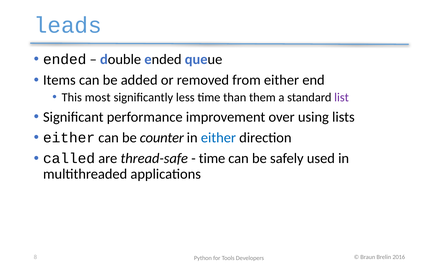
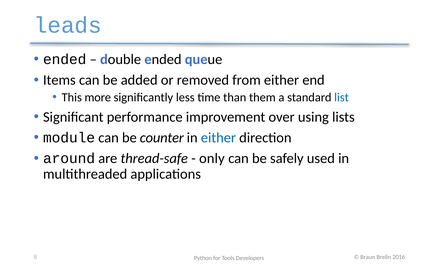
most: most -> more
list colour: purple -> blue
either at (69, 138): either -> module
called: called -> around
time at (212, 158): time -> only
